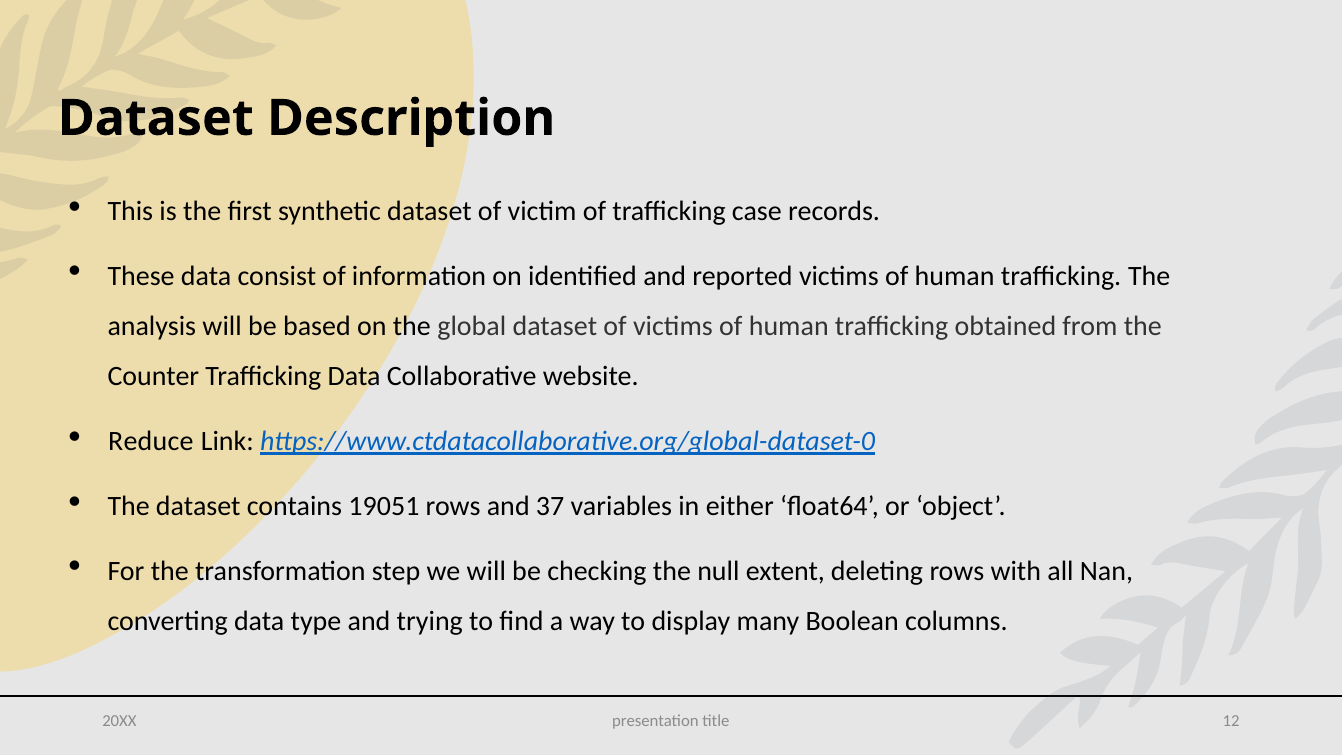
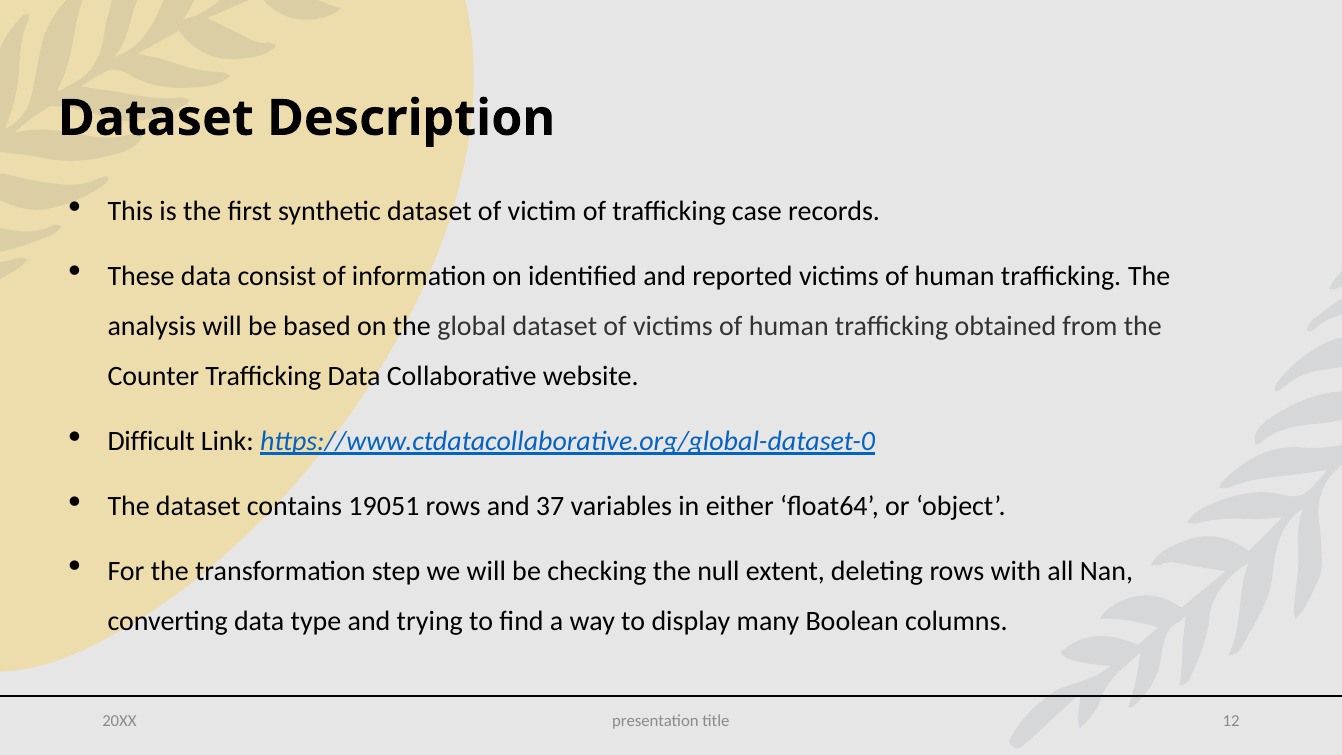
Reduce: Reduce -> Difficult
